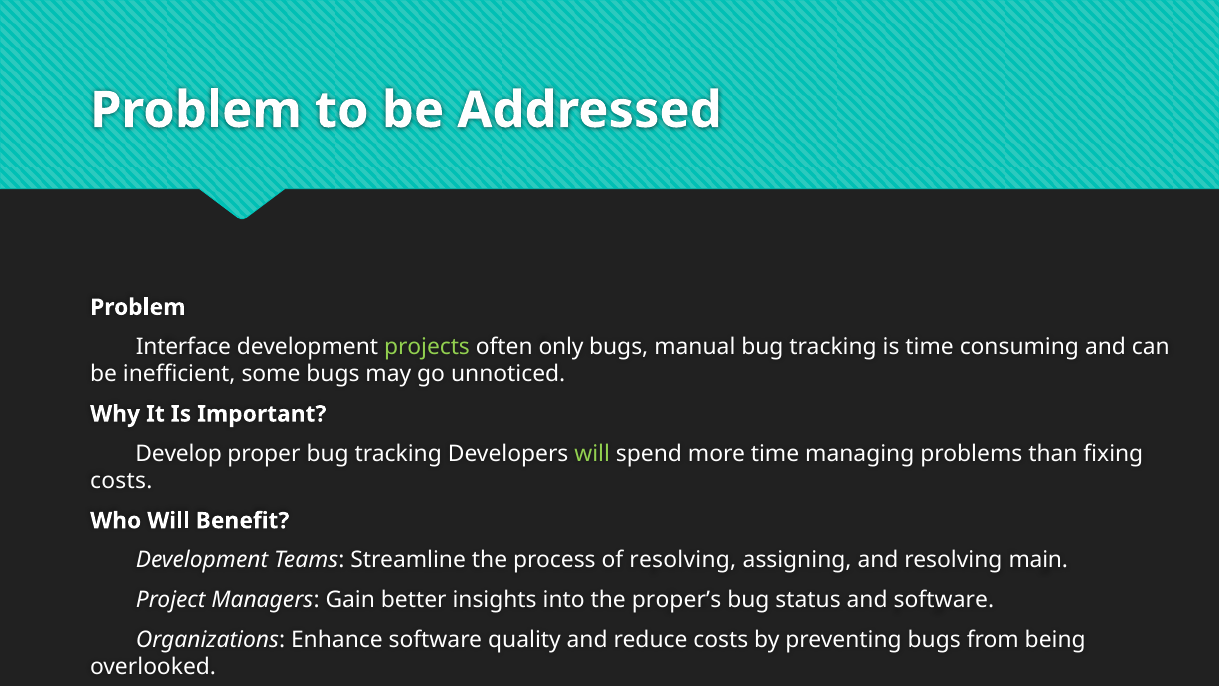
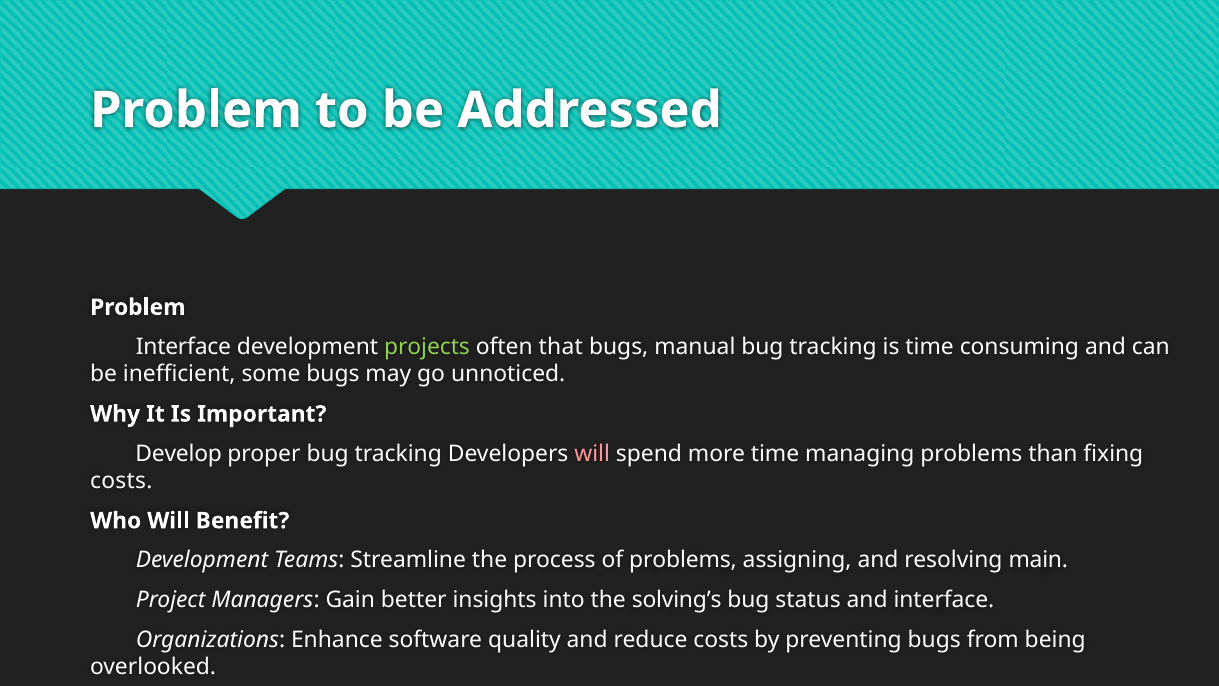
only: only -> that
will at (592, 453) colour: light green -> pink
of resolving: resolving -> problems
proper’s: proper’s -> solving’s
and software: software -> interface
